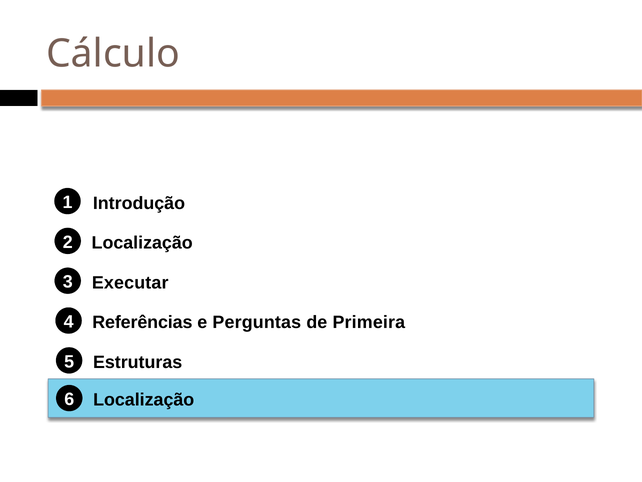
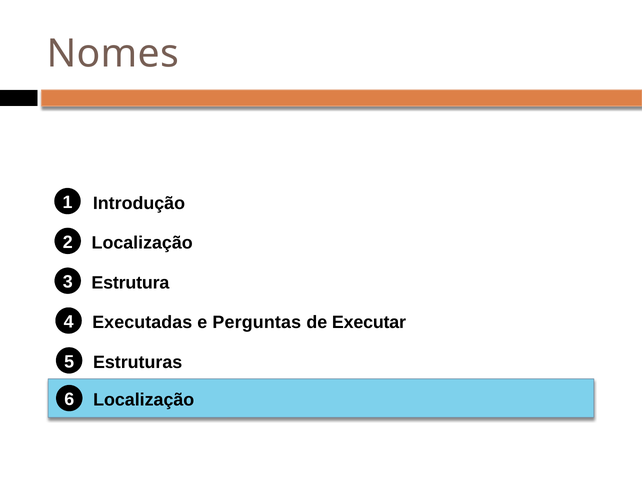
Cálculo: Cálculo -> Nomes
Executar: Executar -> Estrutura
Referências: Referências -> Executadas
Primeira: Primeira -> Executar
